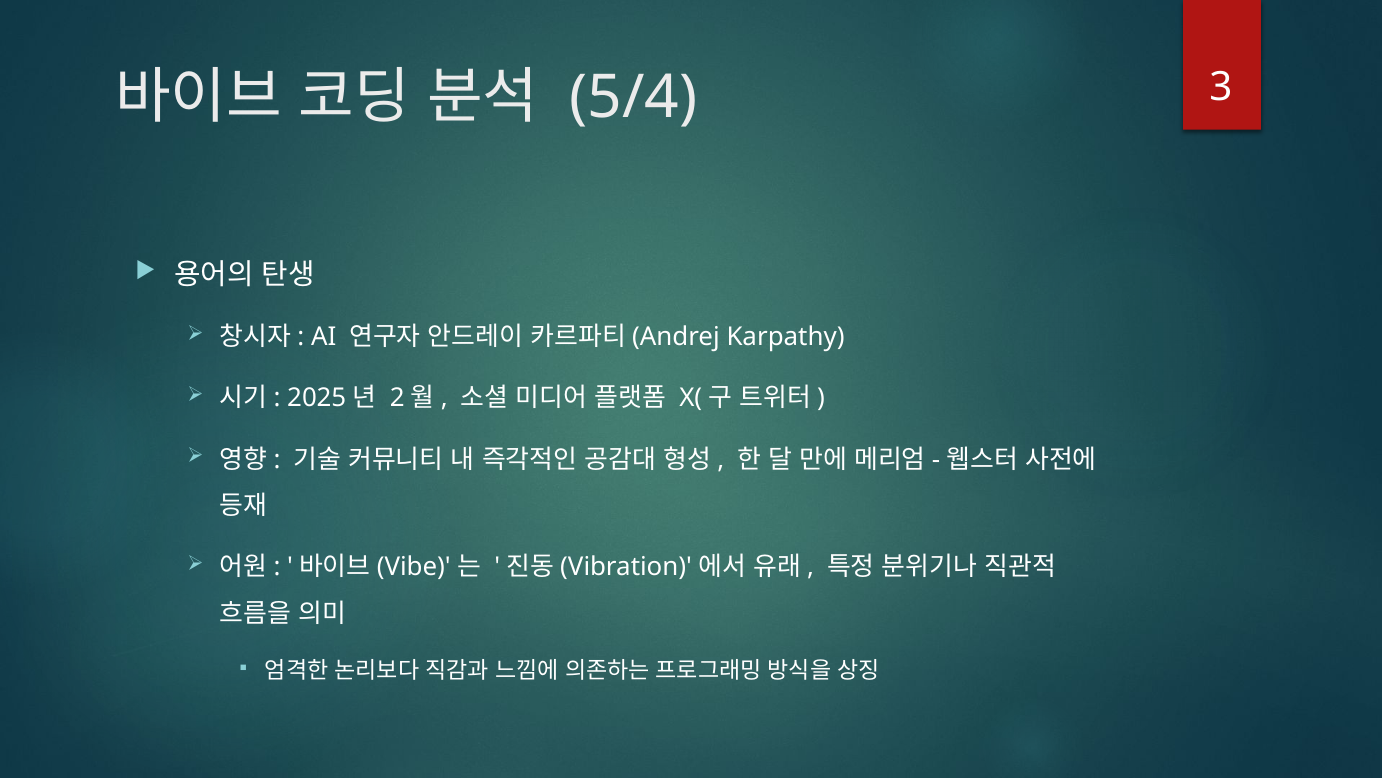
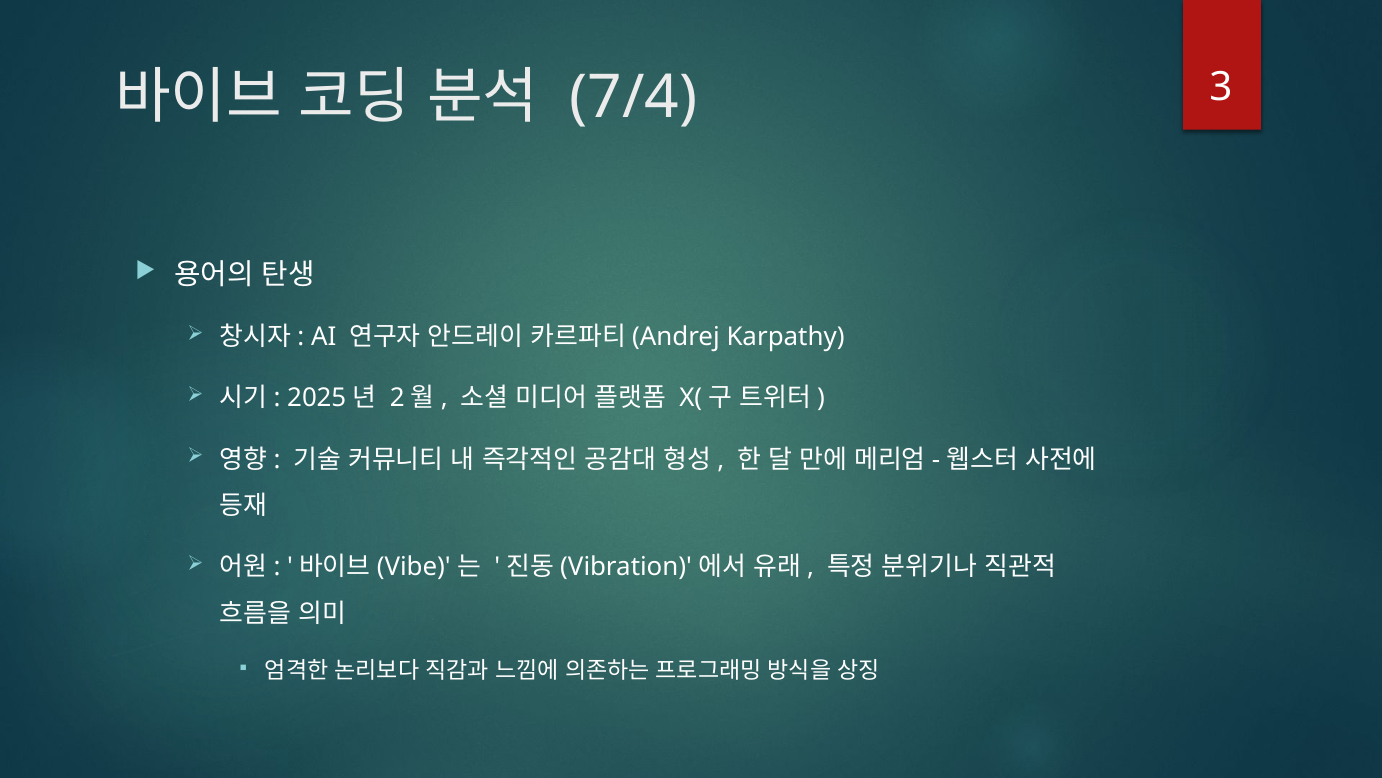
5/4: 5/4 -> 7/4
